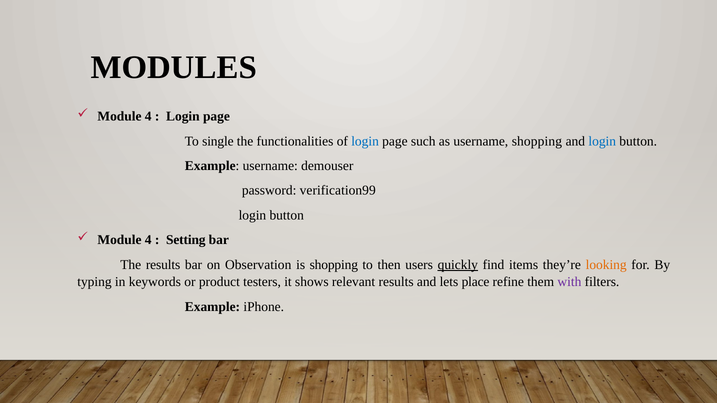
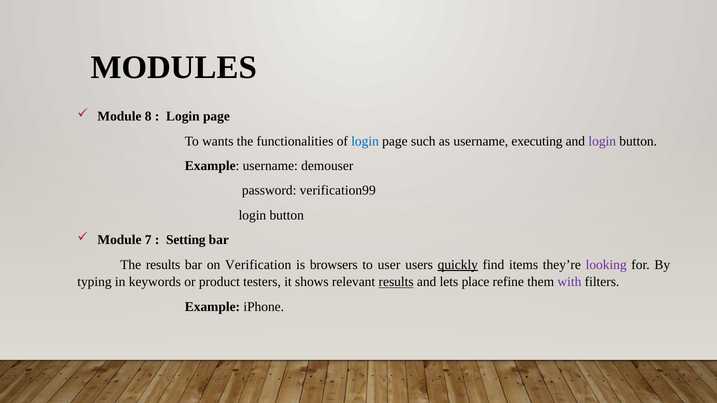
4 at (148, 116): 4 -> 8
single: single -> wants
username shopping: shopping -> executing
login at (602, 141) colour: blue -> purple
4 at (148, 240): 4 -> 7
Observation: Observation -> Verification
is shopping: shopping -> browsers
then: then -> user
looking colour: orange -> purple
results at (396, 282) underline: none -> present
